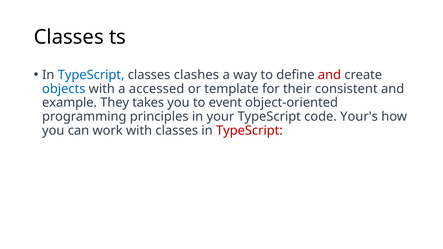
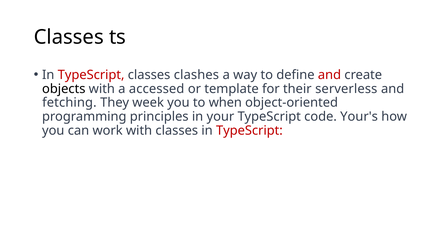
TypeScript at (91, 75) colour: blue -> red
objects colour: blue -> black
consistent: consistent -> serverless
example: example -> fetching
takes: takes -> week
event: event -> when
